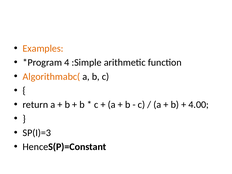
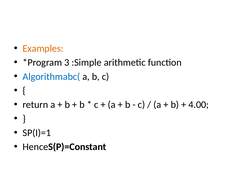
4: 4 -> 3
Algorithmabc( colour: orange -> blue
SP(I)=3: SP(I)=3 -> SP(I)=1
